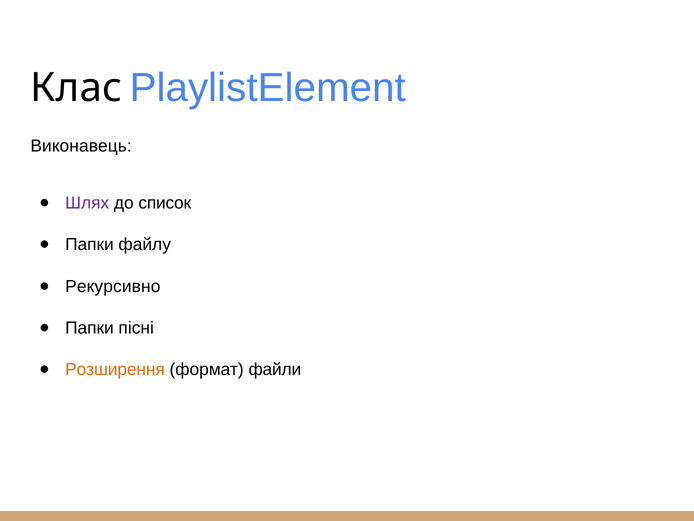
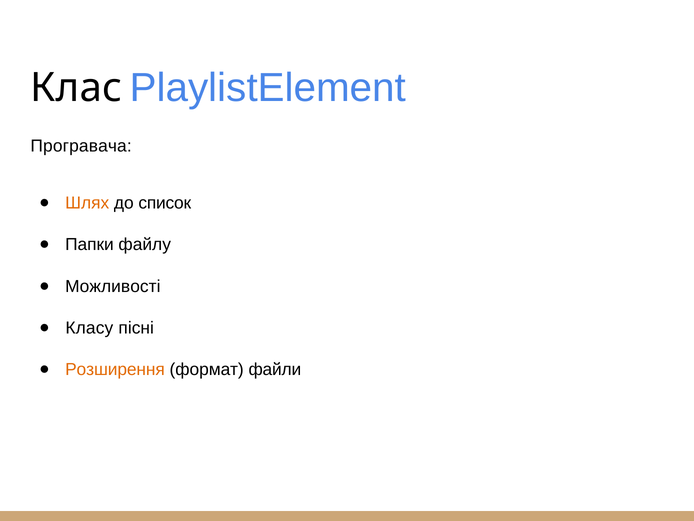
Виконавець: Виконавець -> Програвача
Шлях colour: purple -> orange
Рекурсивно: Рекурсивно -> Можливості
Папки at (89, 328): Папки -> Класу
